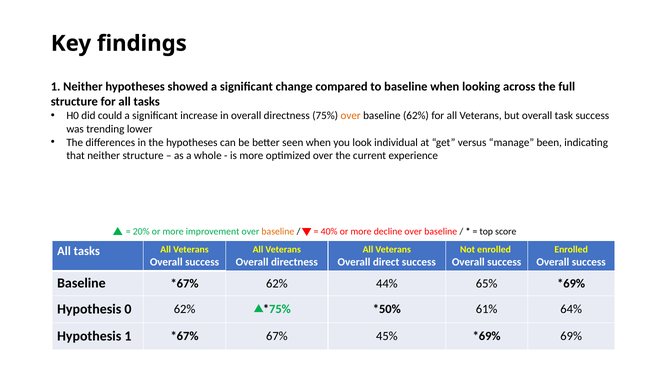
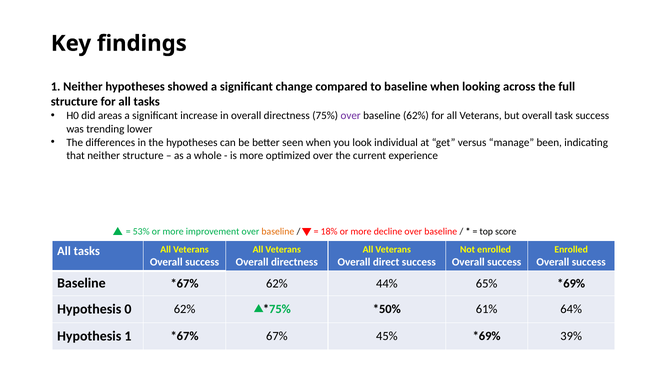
could: could -> areas
over at (351, 116) colour: orange -> purple
20%: 20% -> 53%
40%: 40% -> 18%
69%: 69% -> 39%
